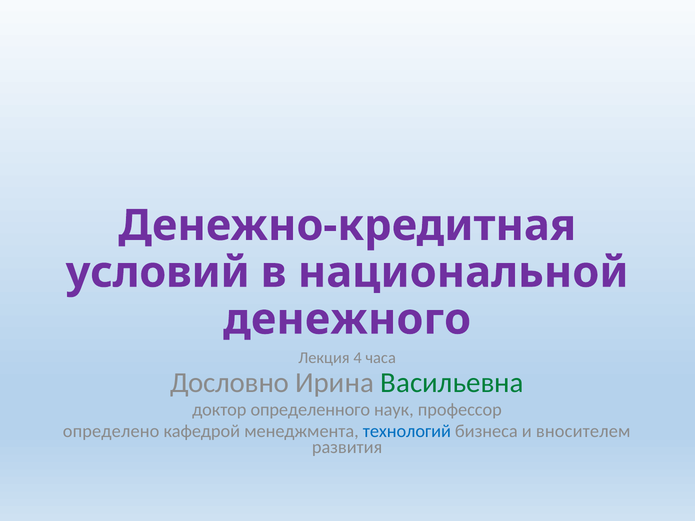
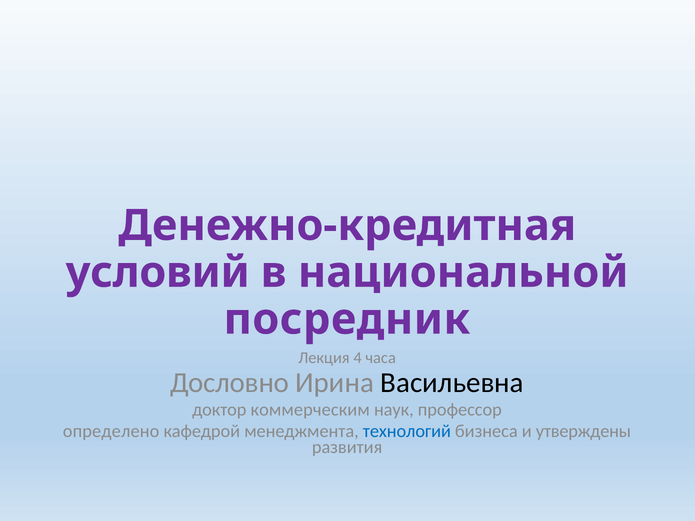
денежного: денежного -> посредник
Васильевна colour: green -> black
определенного: определенного -> коммерческим
вносителем: вносителем -> утверждены
